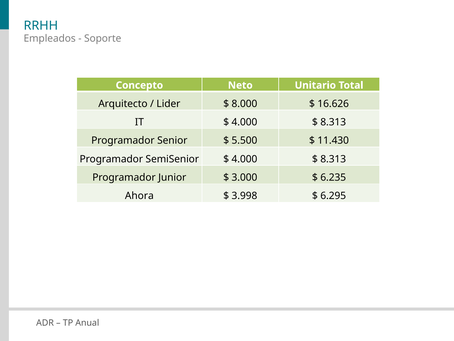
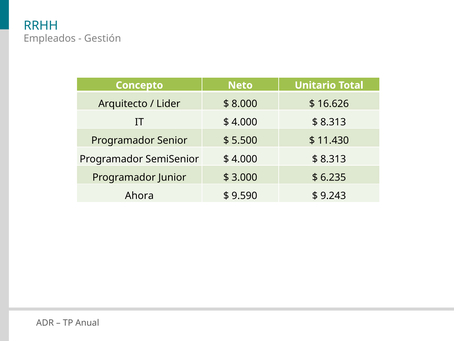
Soporte: Soporte -> Gestión
3.998: 3.998 -> 9.590
6.295: 6.295 -> 9.243
